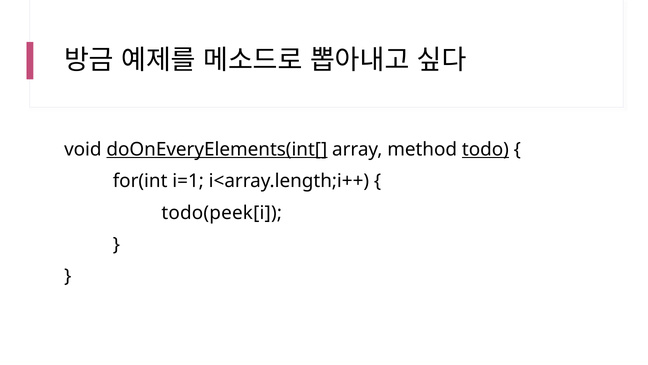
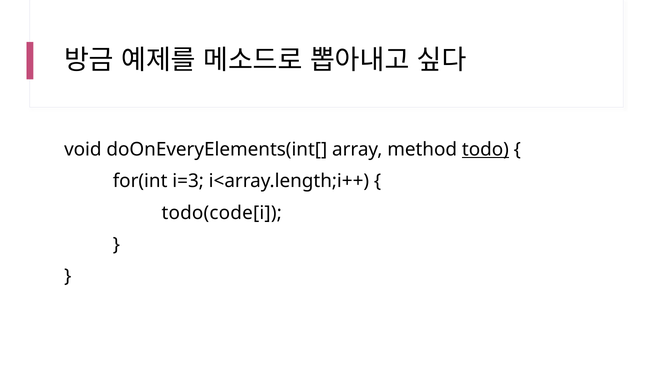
doOnEveryElements(int[ underline: present -> none
i=1: i=1 -> i=3
todo(peek[i: todo(peek[i -> todo(code[i
